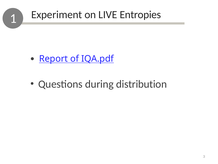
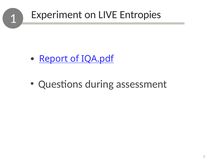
distribution: distribution -> assessment
